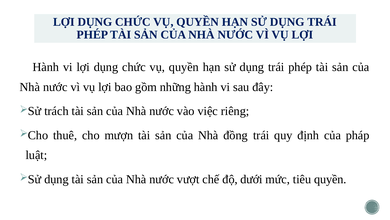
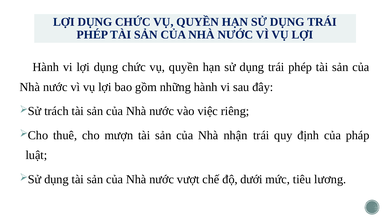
đồng: đồng -> nhận
tiêu quyền: quyền -> lương
